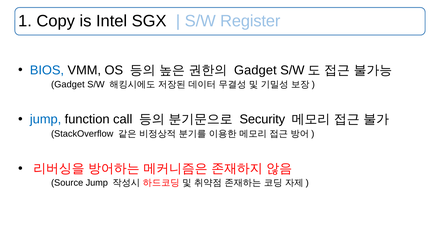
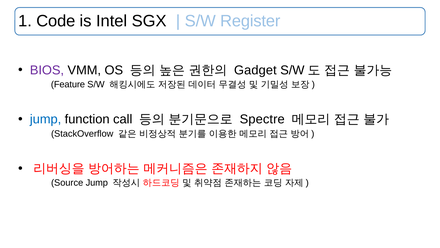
Copy: Copy -> Code
BIOS colour: blue -> purple
Gadget at (68, 84): Gadget -> Feature
Security: Security -> Spectre
